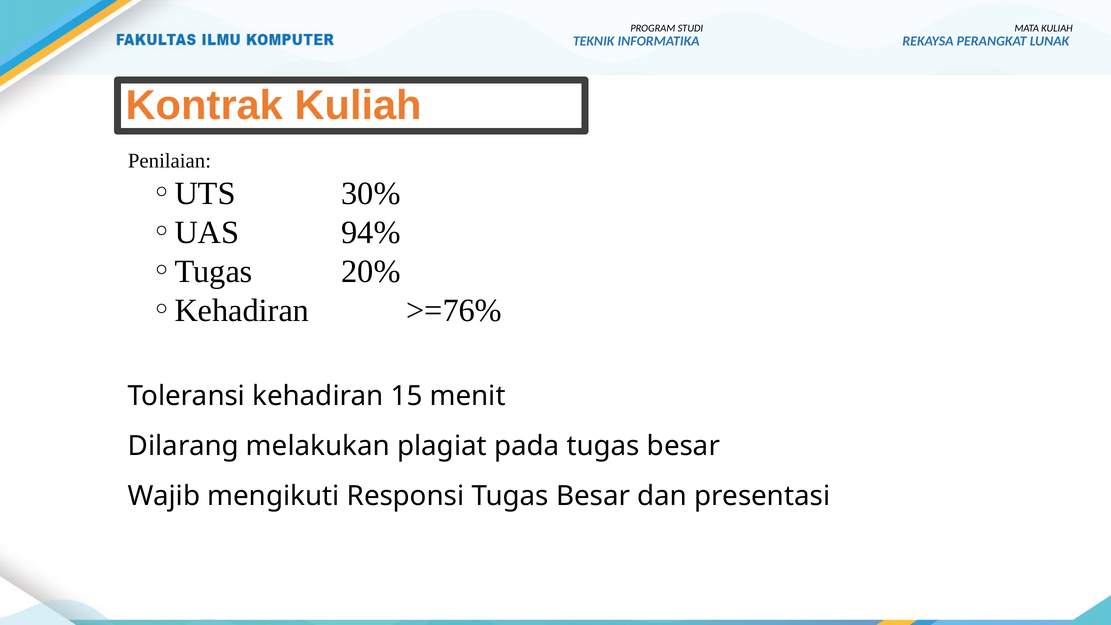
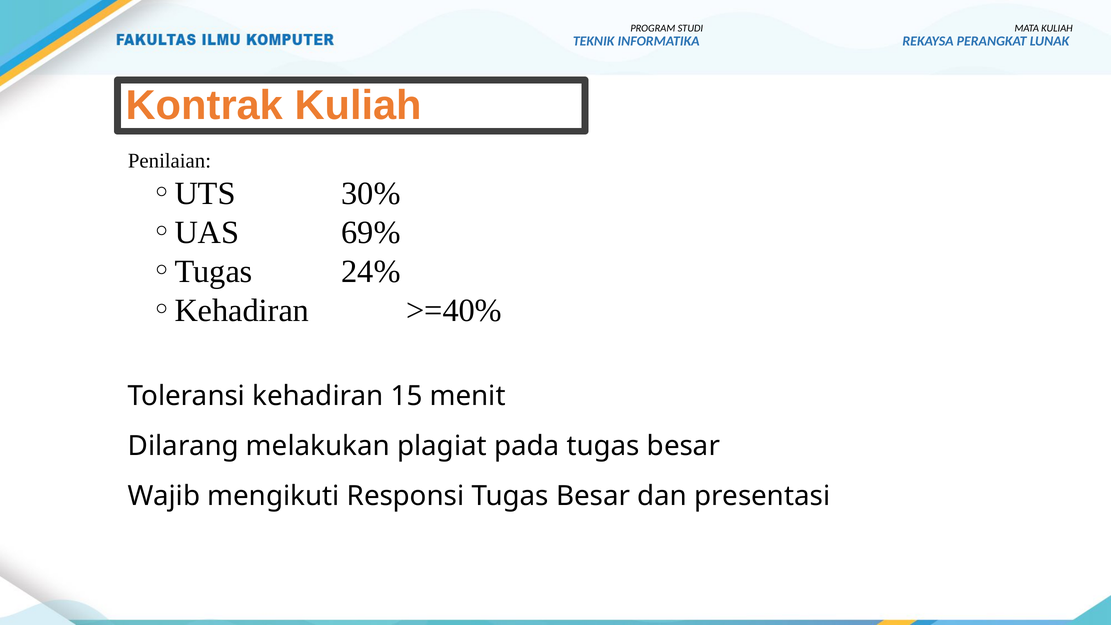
94%: 94% -> 69%
20%: 20% -> 24%
>=76%: >=76% -> >=40%
